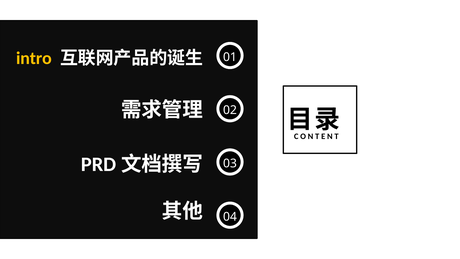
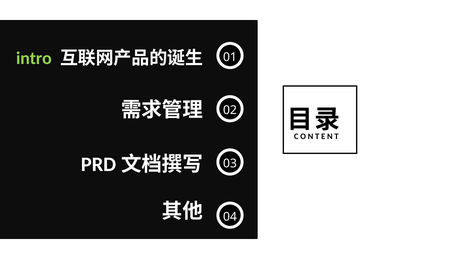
intro colour: yellow -> light green
